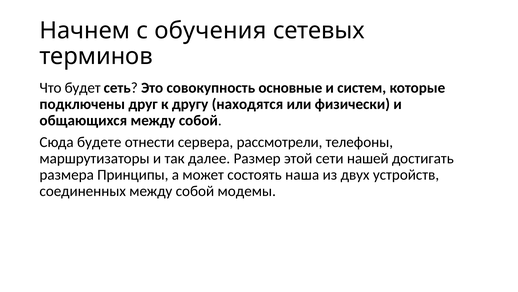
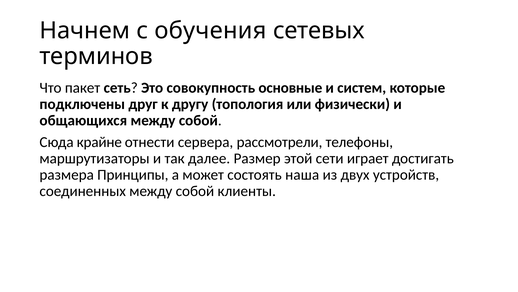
будет: будет -> пакет
находятся: находятся -> топология
будете: будете -> крайне
нашей: нашей -> играет
модемы: модемы -> клиенты
